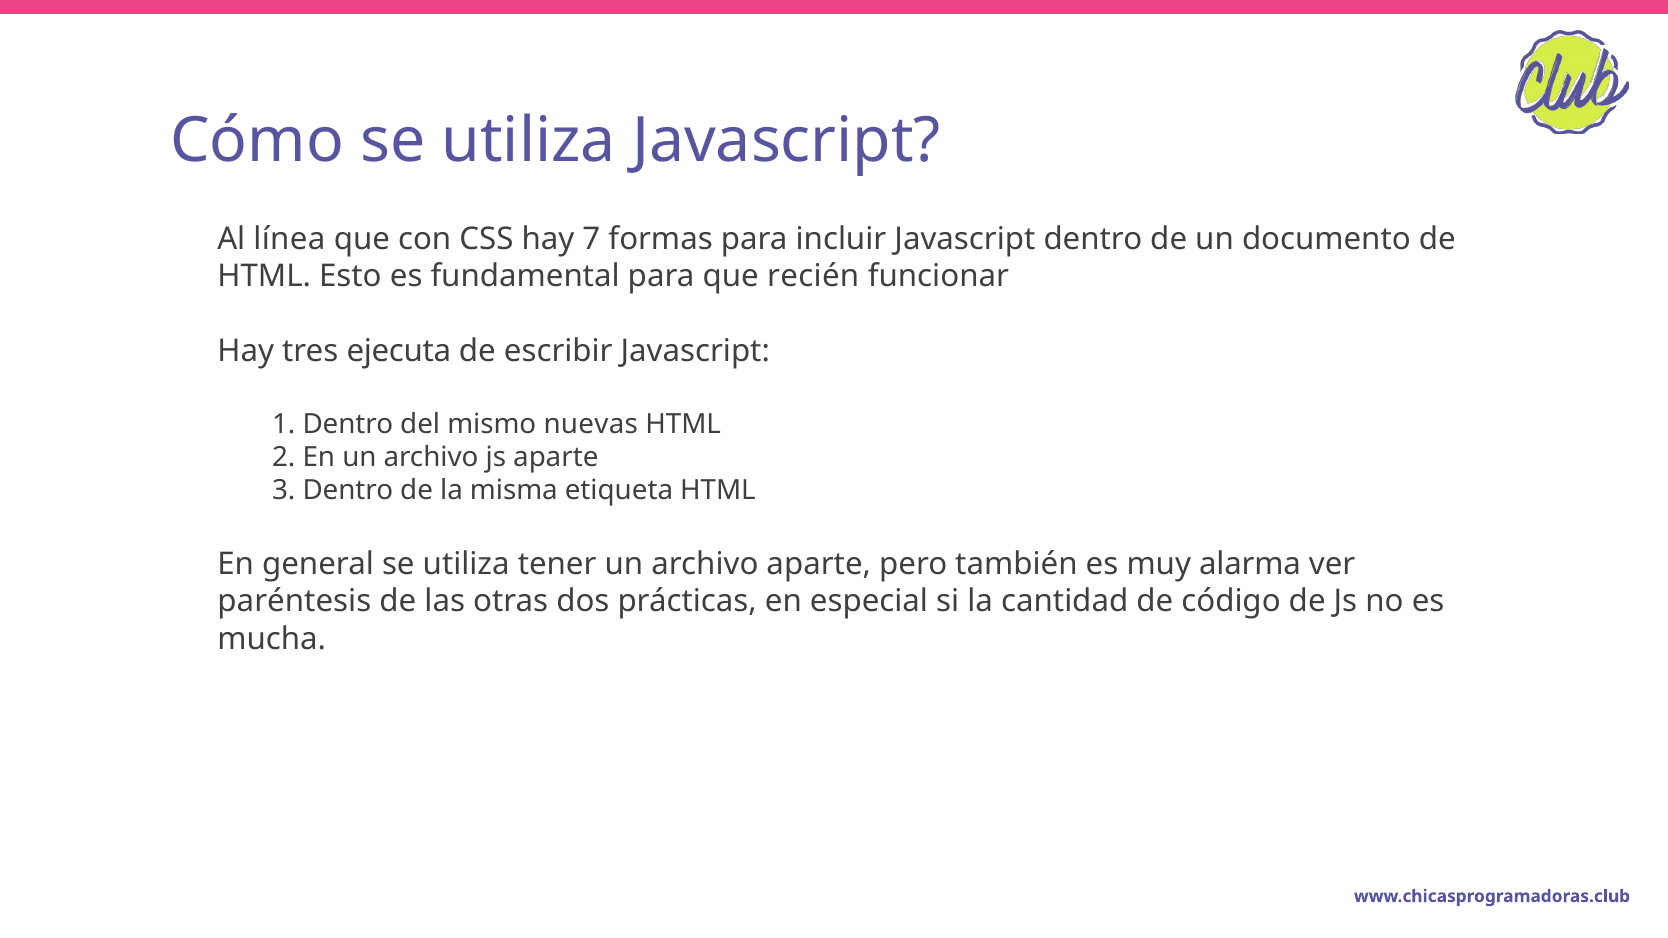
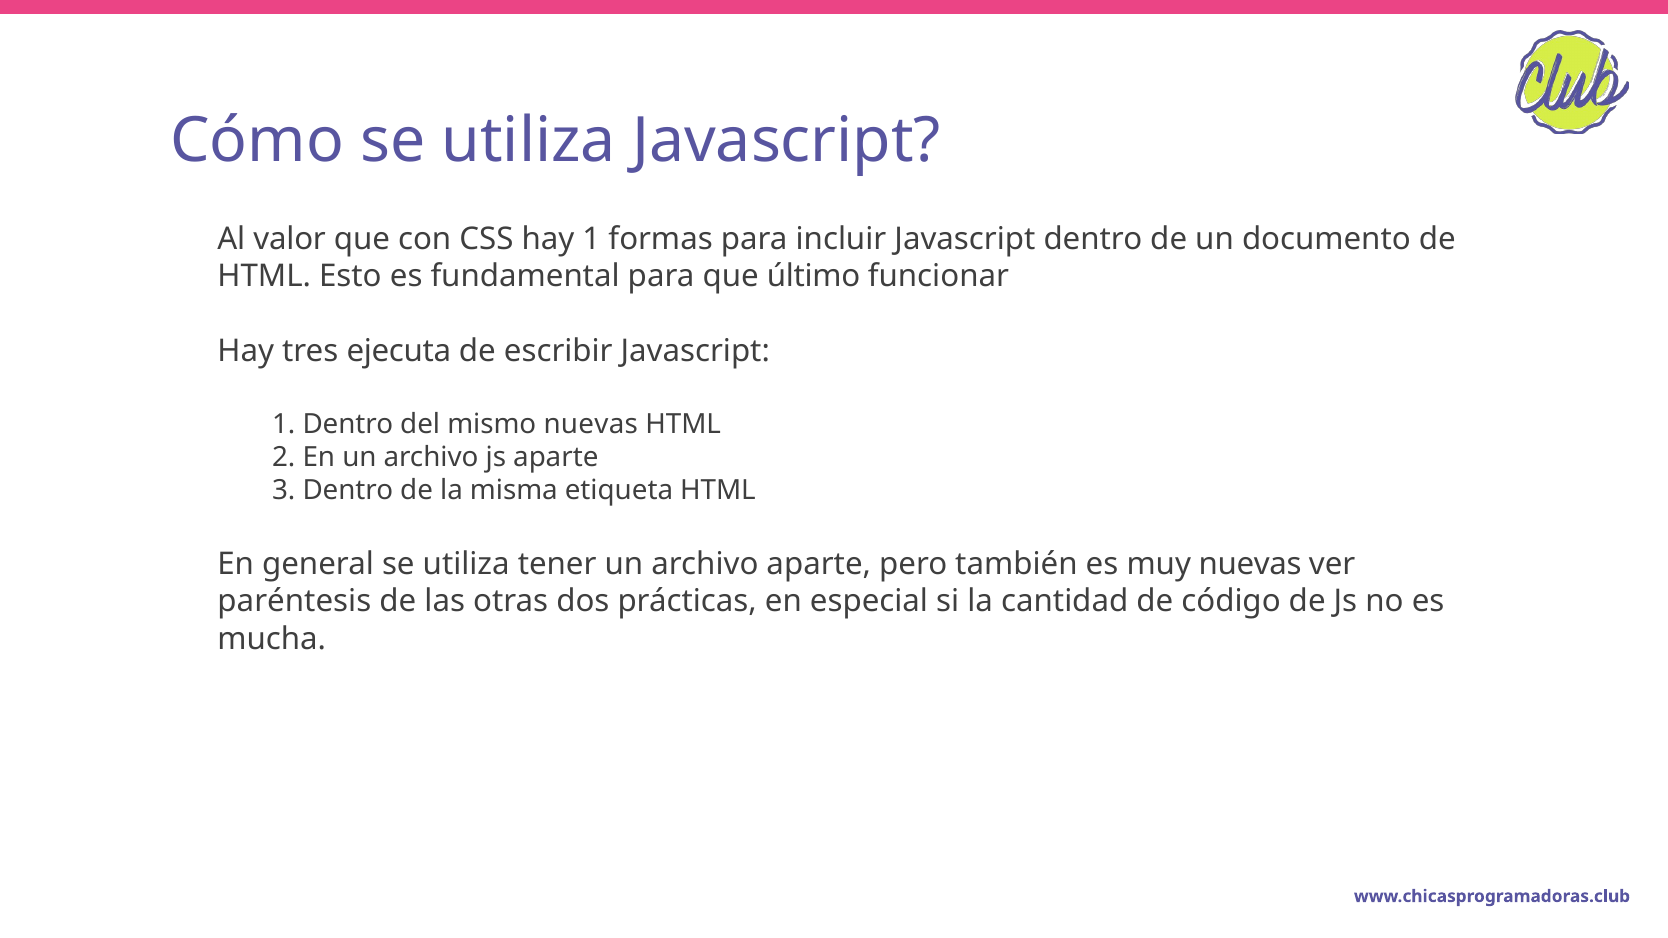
línea: línea -> valor
7: 7 -> 1
recién: recién -> último
muy alarma: alarma -> nuevas
